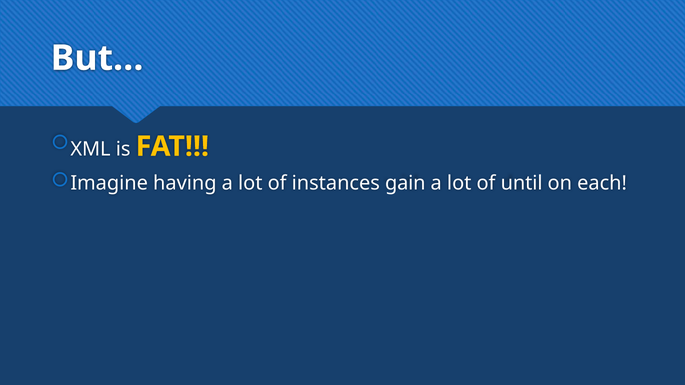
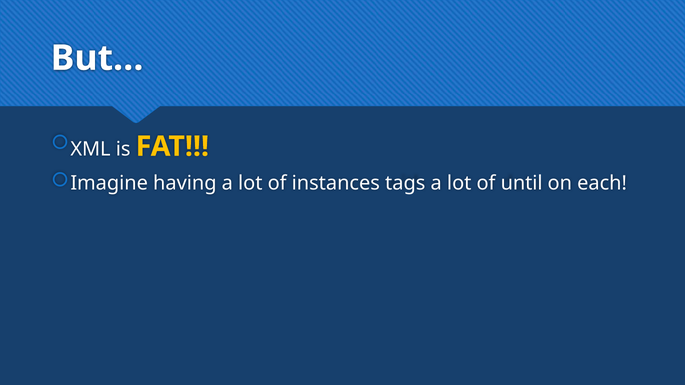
gain: gain -> tags
